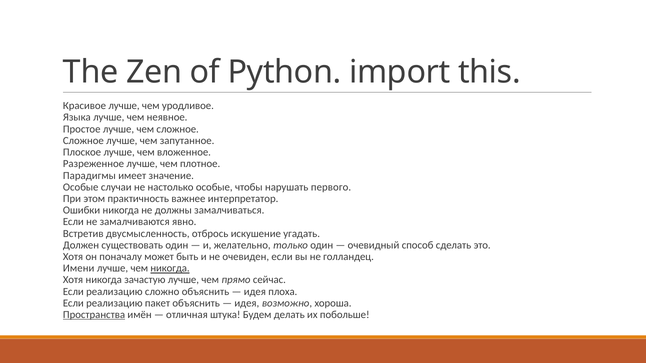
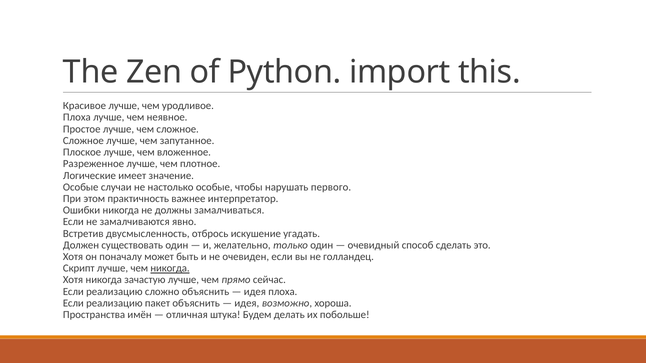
Языка at (77, 118): Языка -> Плоха
Парадигмы: Парадигмы -> Логические
Имени: Имени -> Скрипт
Пространства underline: present -> none
